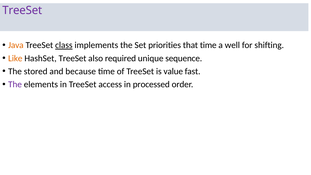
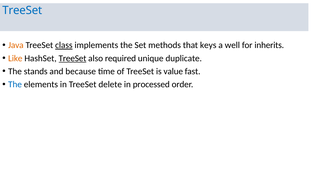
TreeSet at (22, 10) colour: purple -> blue
priorities: priorities -> methods
that time: time -> keys
shifting: shifting -> inherits
TreeSet at (72, 58) underline: none -> present
sequence: sequence -> duplicate
stored: stored -> stands
The at (15, 84) colour: purple -> blue
access: access -> delete
